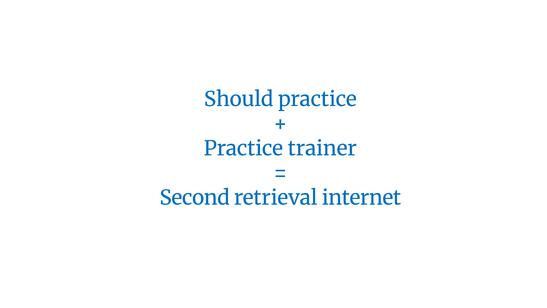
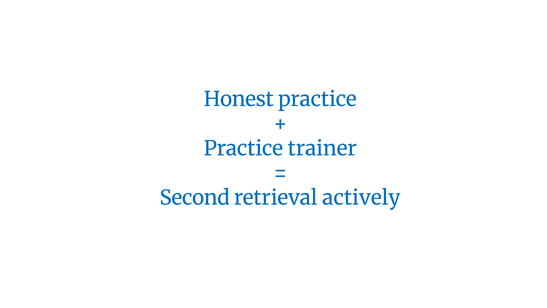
Should: Should -> Honest
internet: internet -> actively
